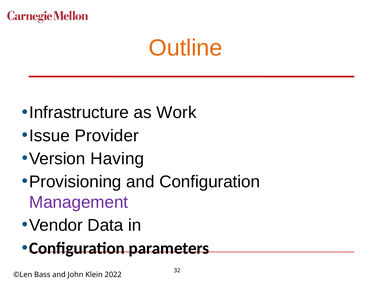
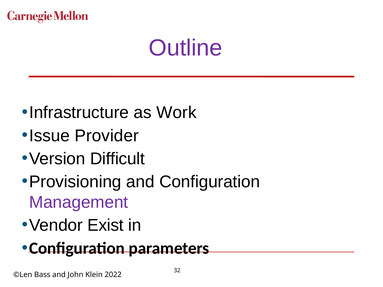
Outline colour: orange -> purple
Having: Having -> Difficult
Data: Data -> Exist
